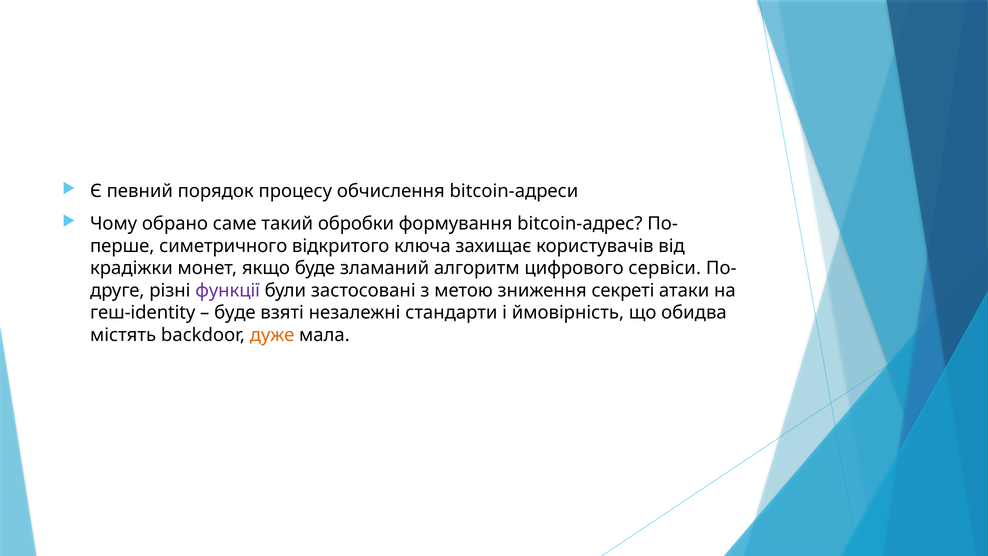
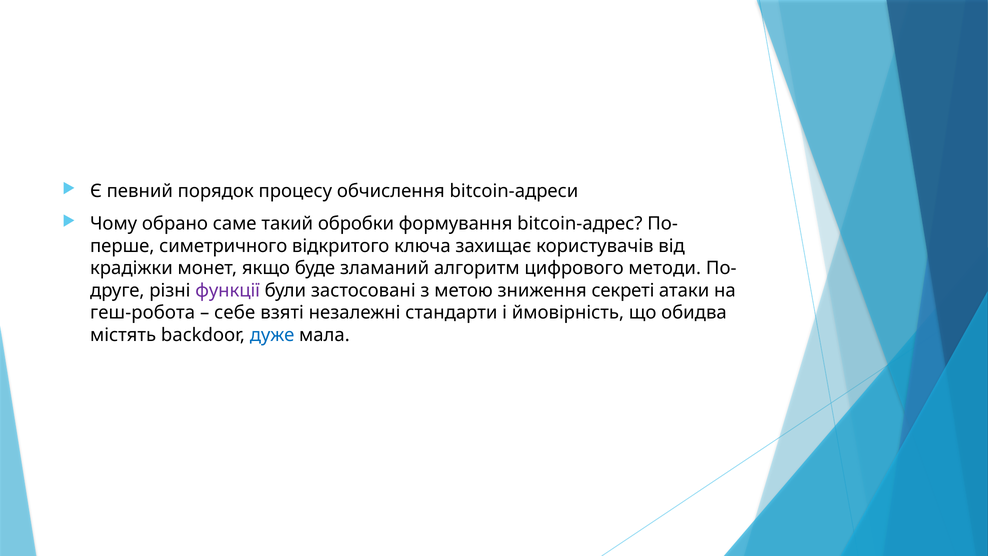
сервіси: сервіси -> методи
геш-identity: геш-identity -> геш-робота
буде at (235, 313): буде -> себе
дуже colour: orange -> blue
